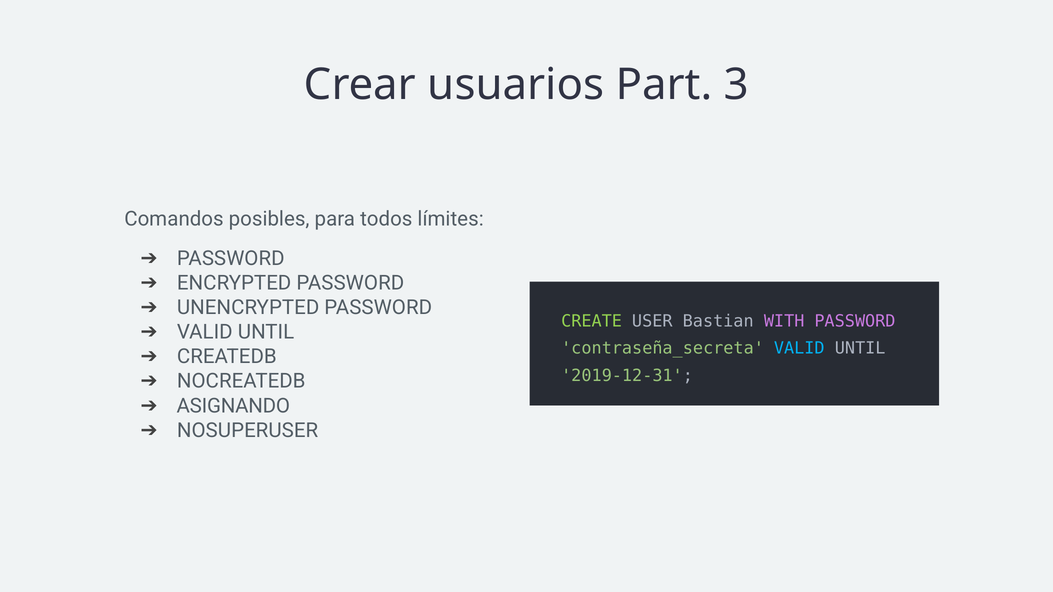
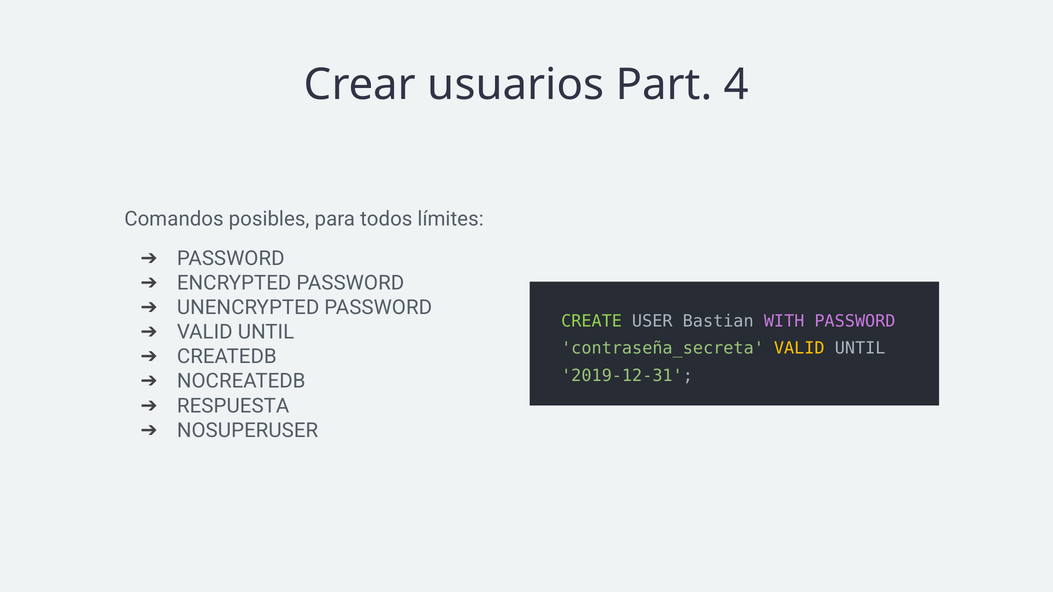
3: 3 -> 4
VALID at (799, 348) colour: light blue -> yellow
ASIGNANDO: ASIGNANDO -> RESPUESTA
